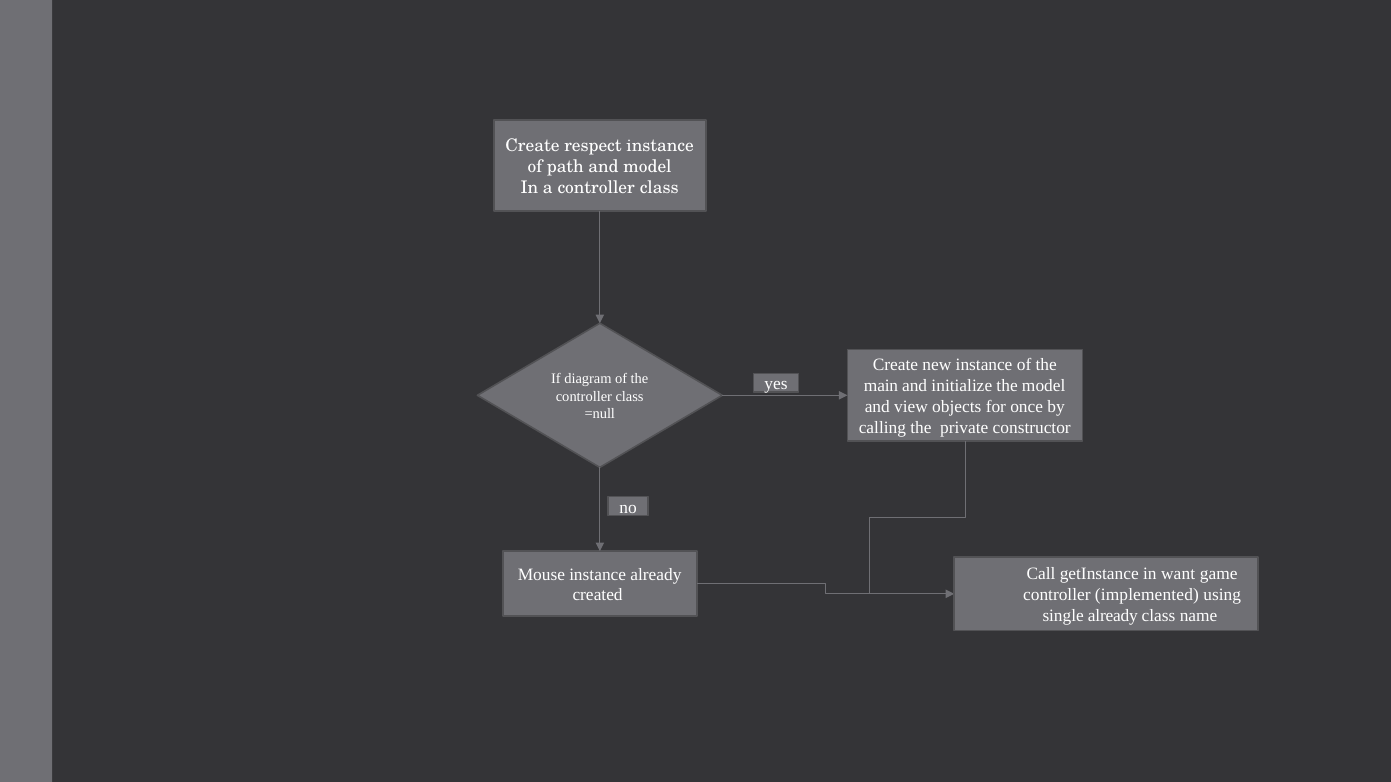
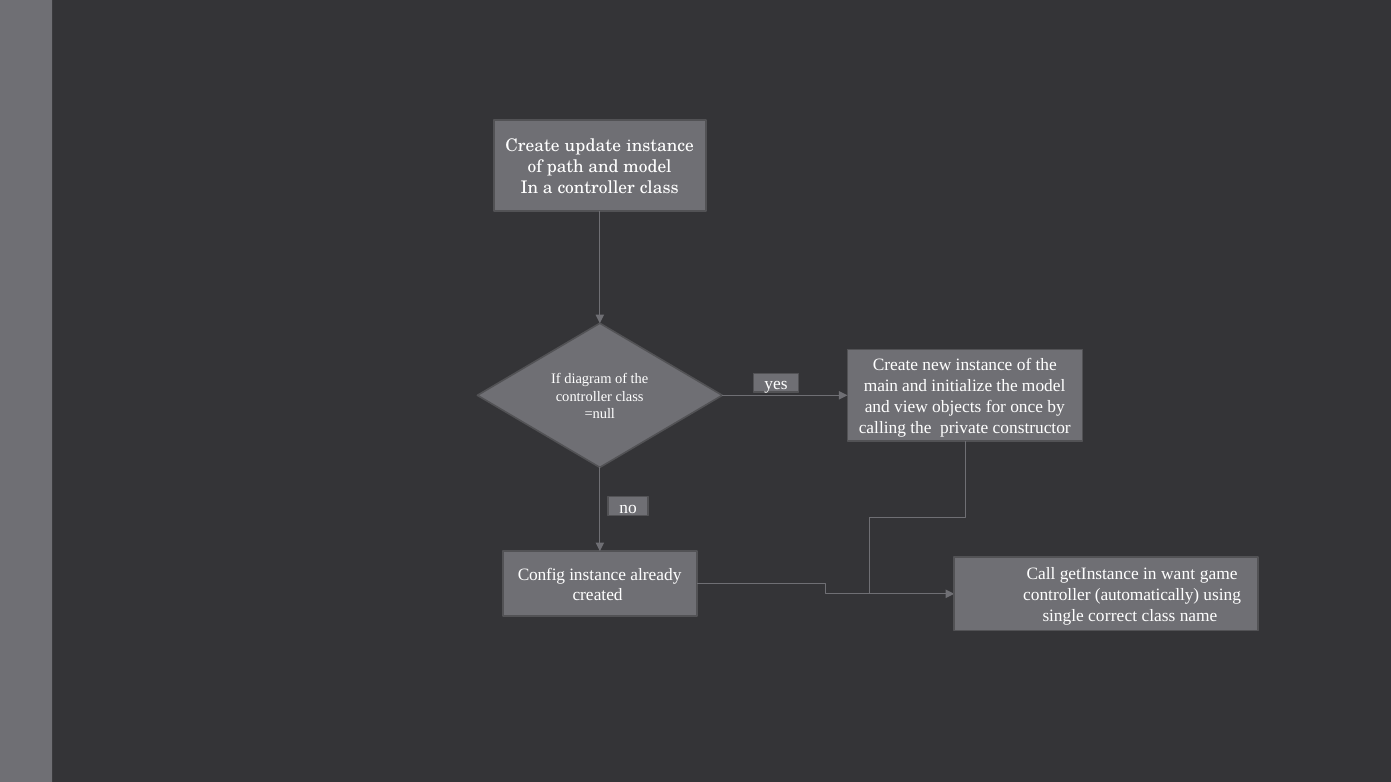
respect: respect -> update
Mouse: Mouse -> Config
implemented: implemented -> automatically
single already: already -> correct
